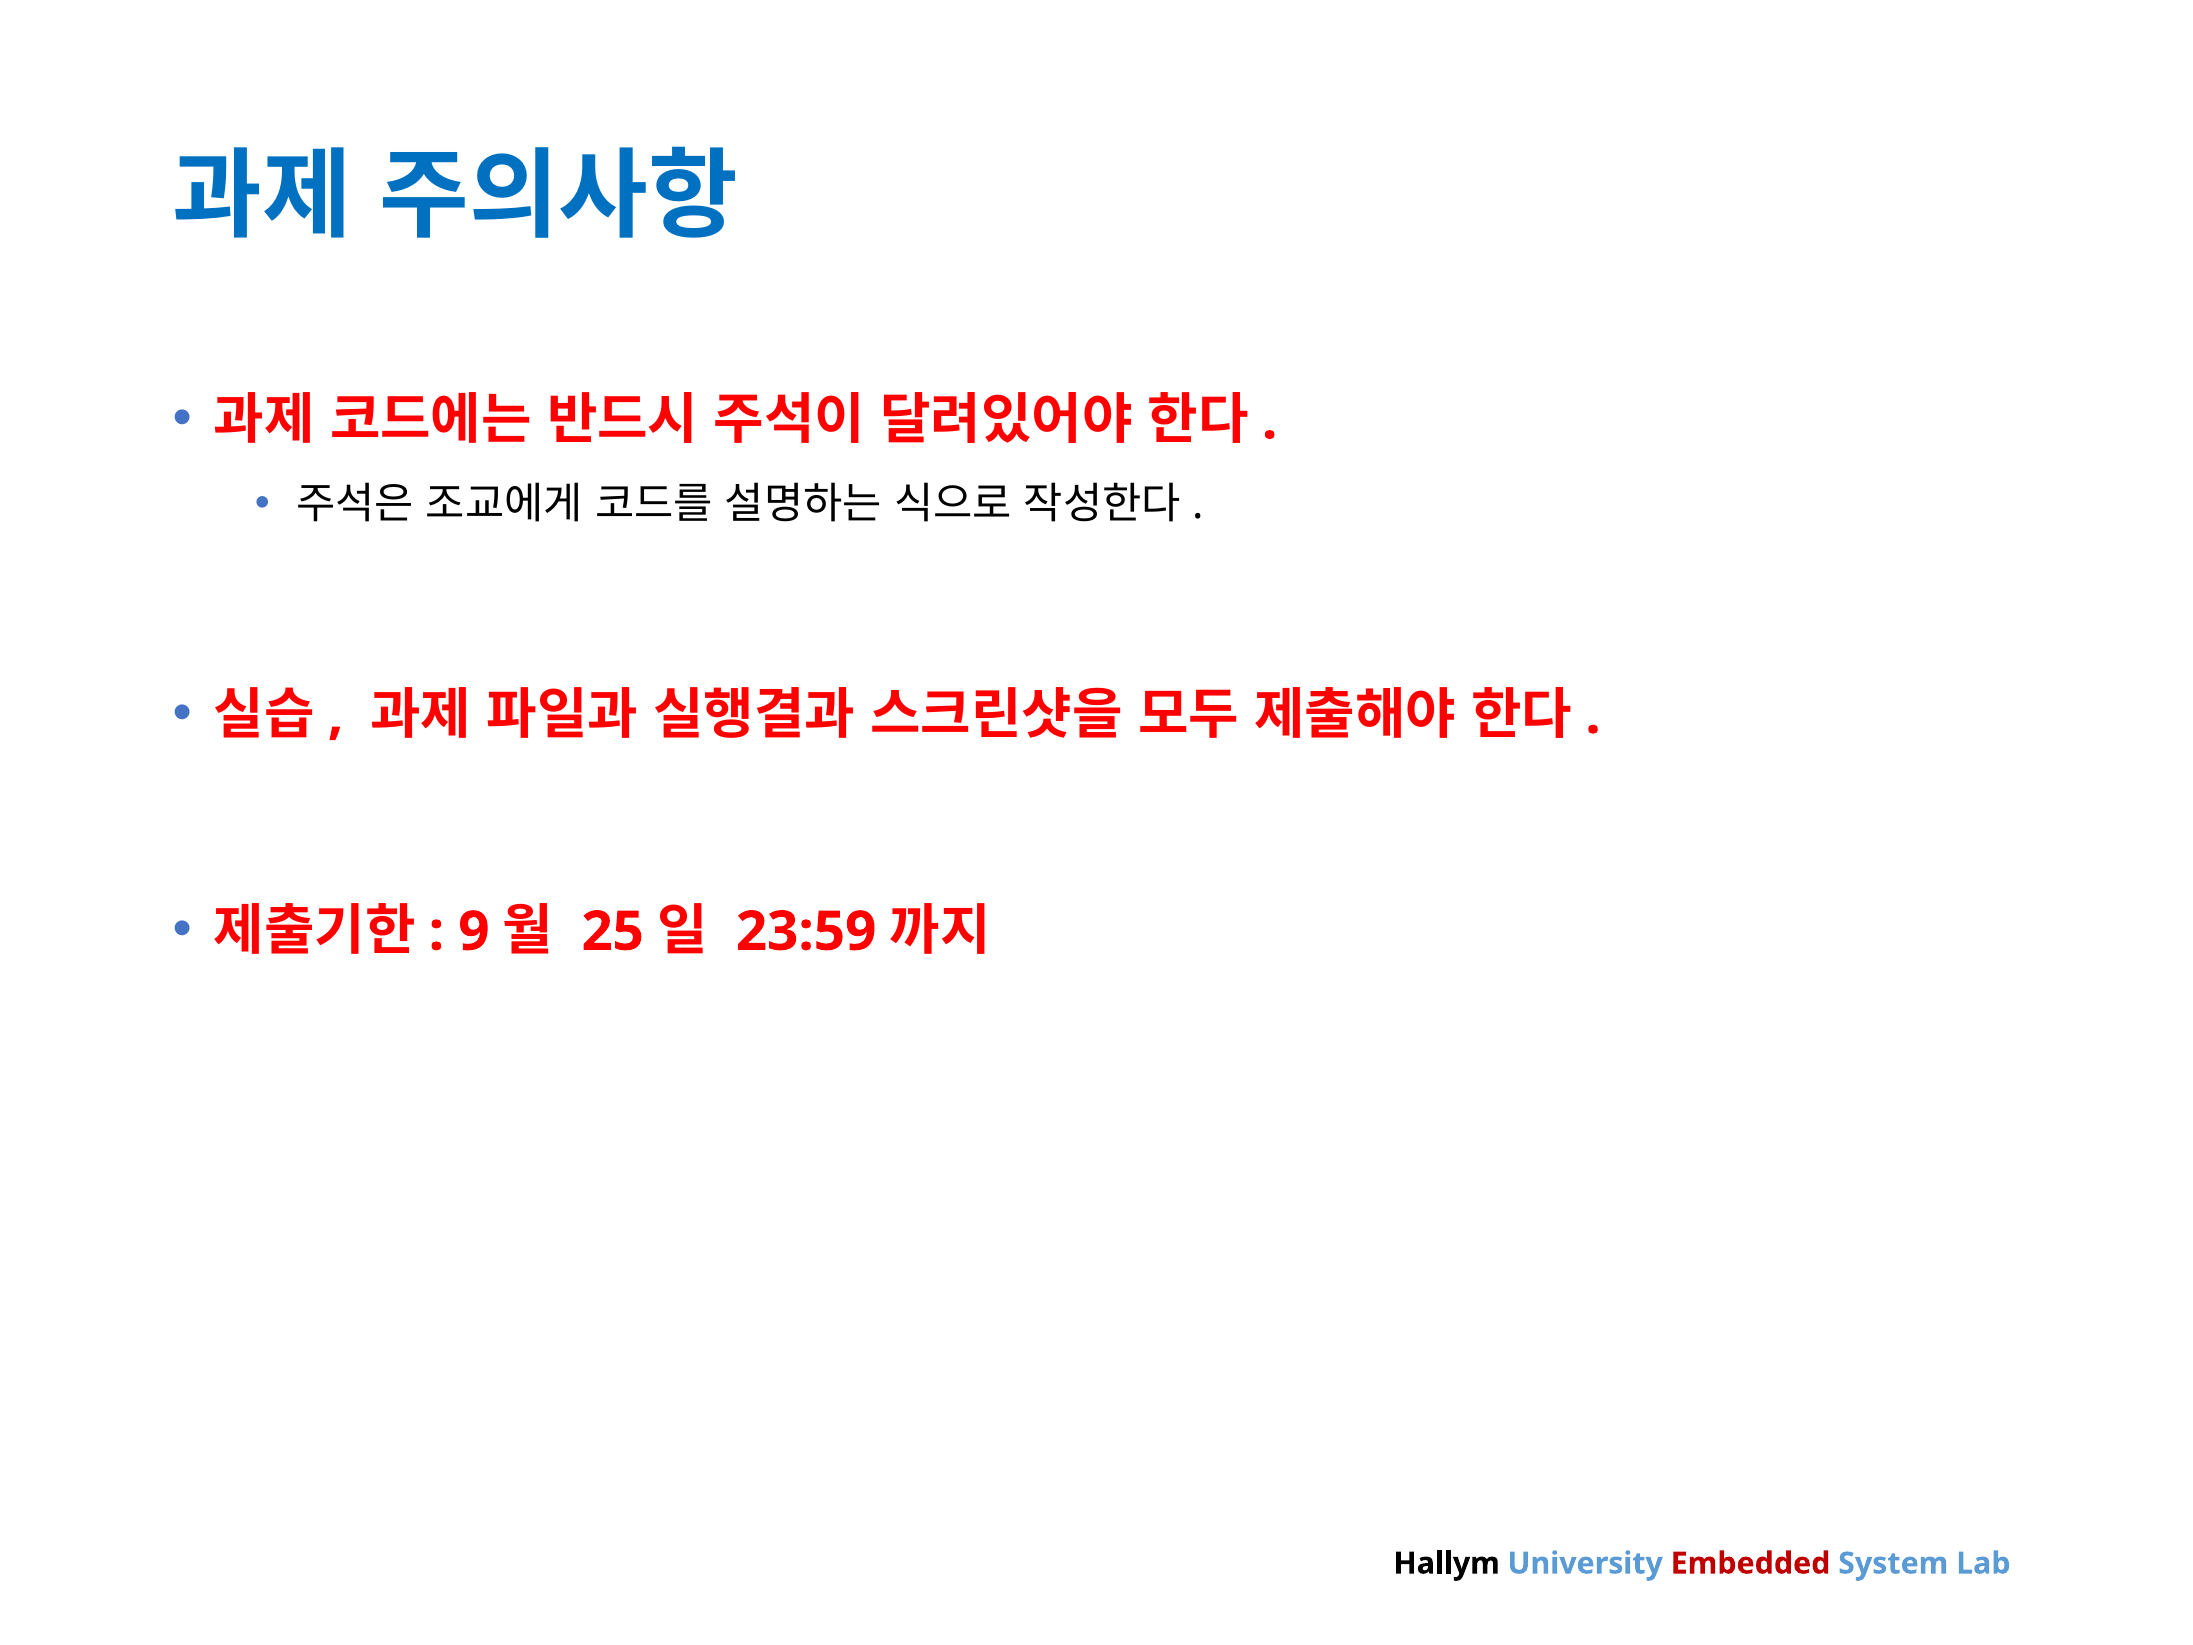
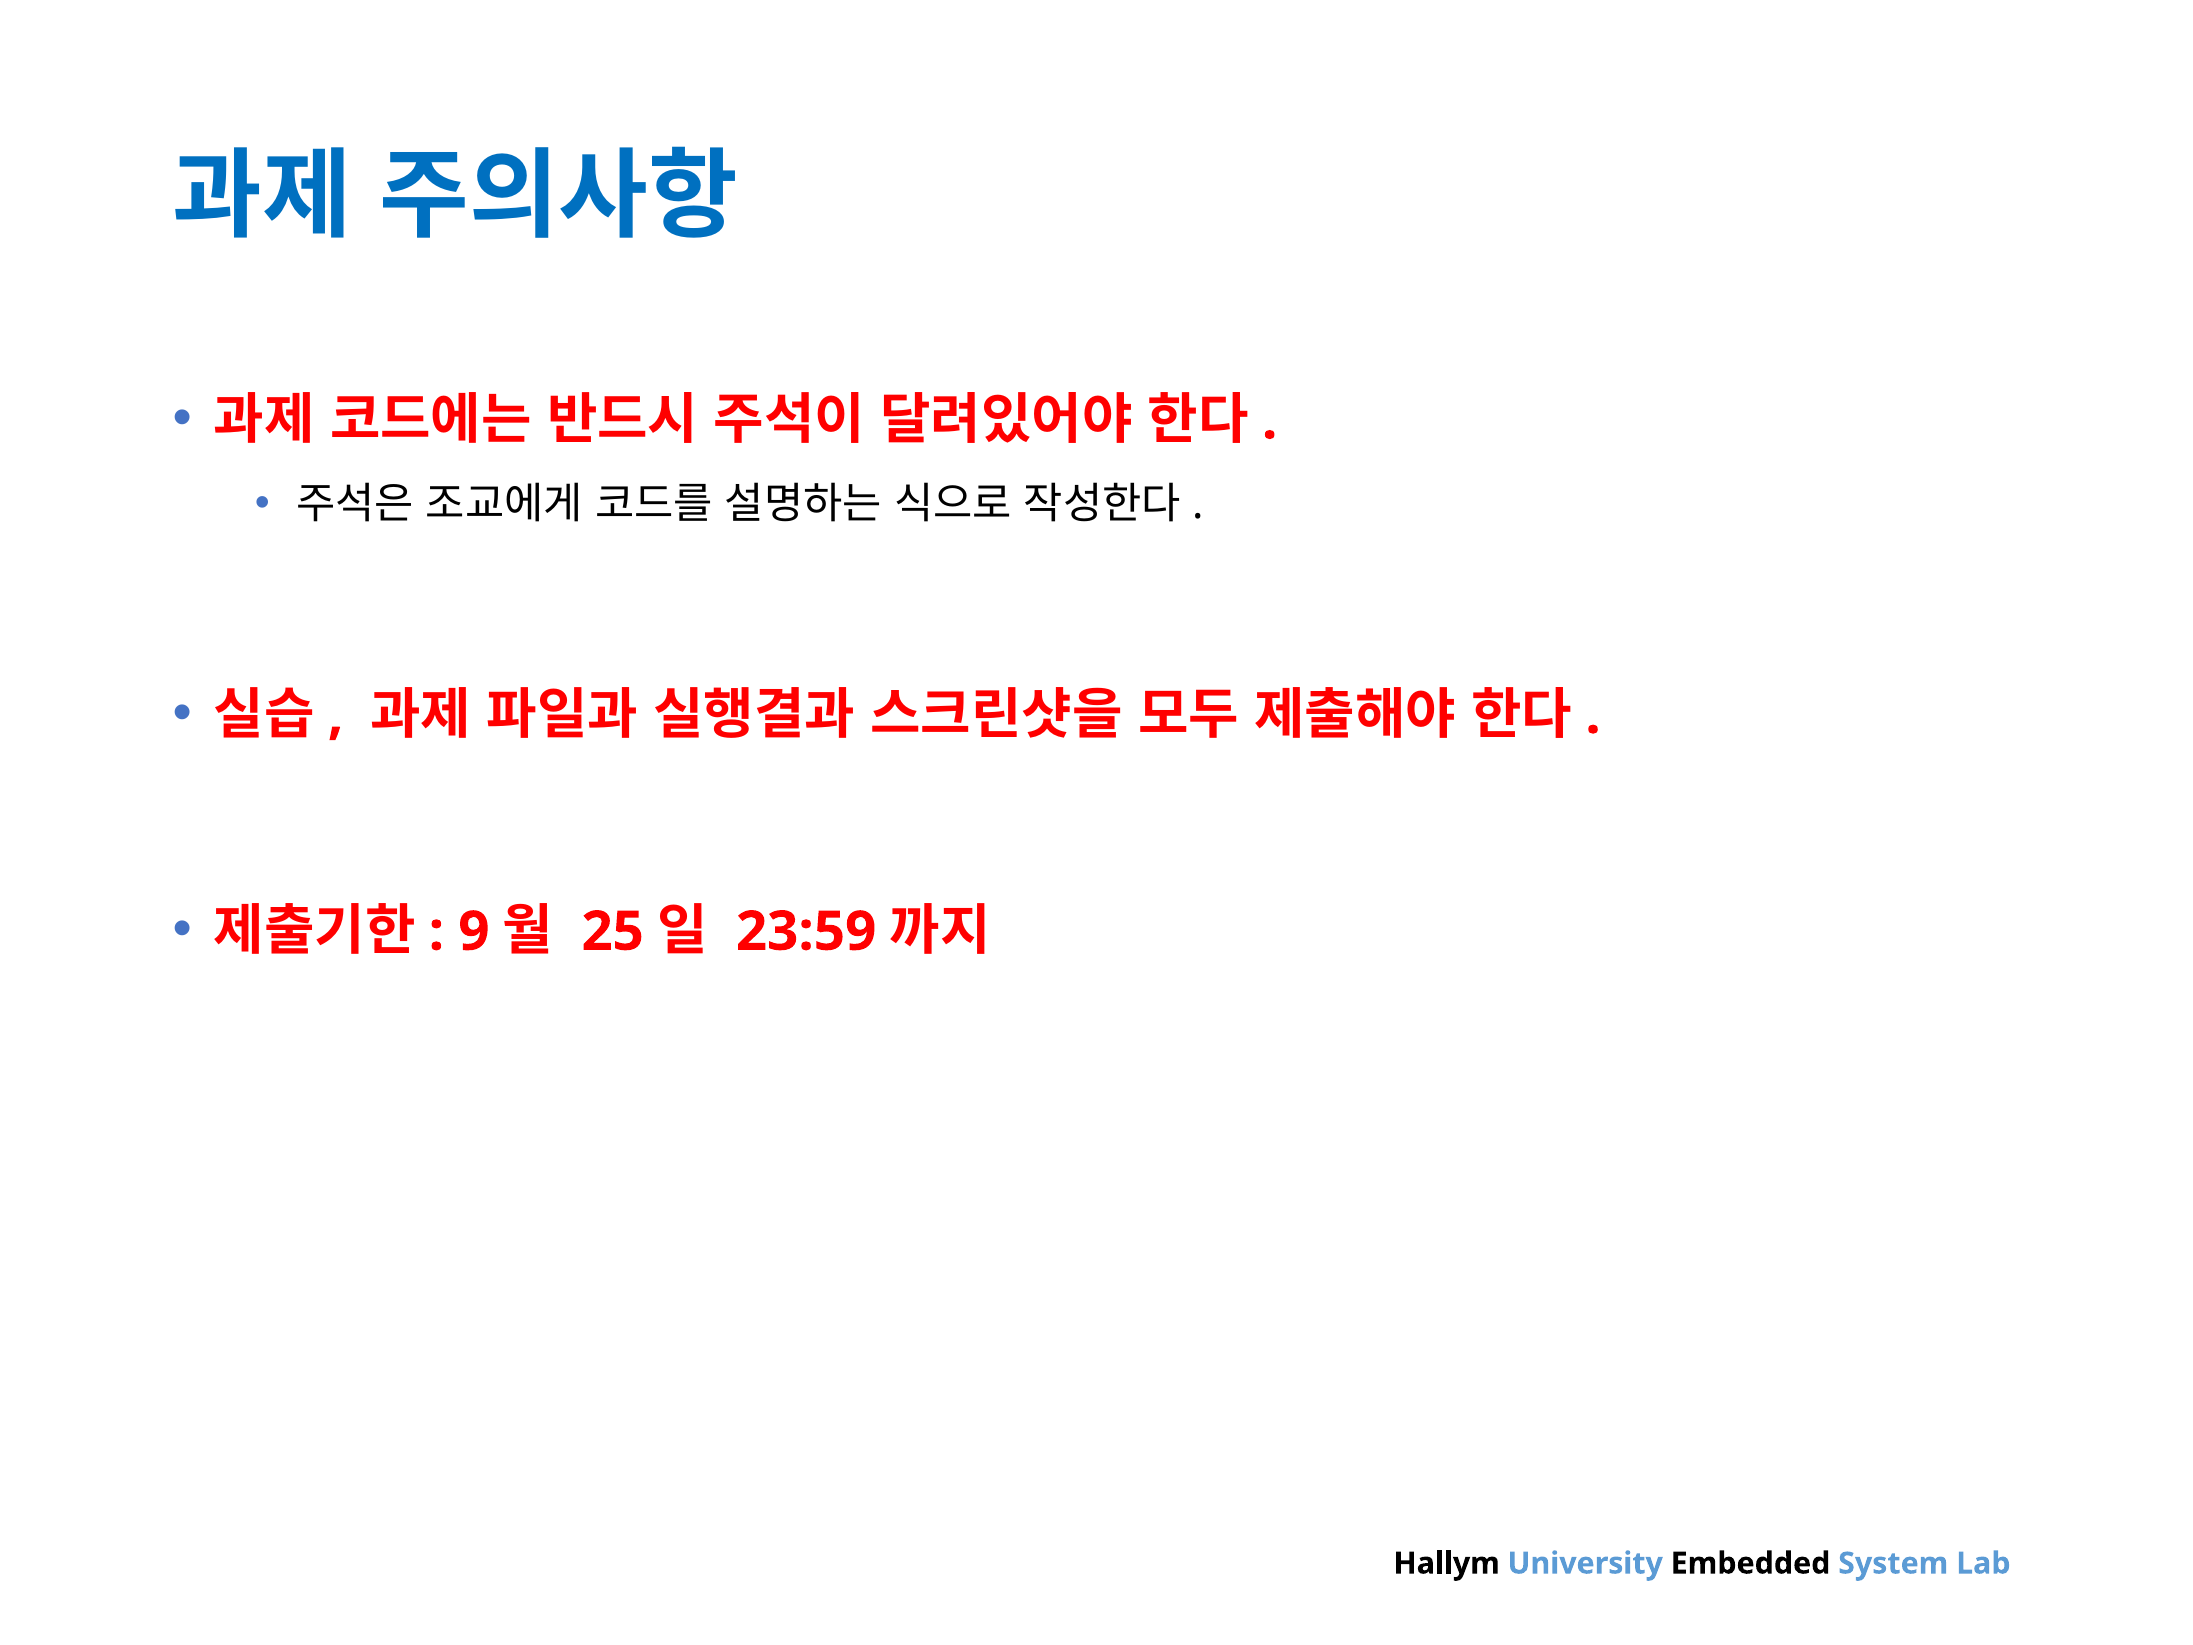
Embedded colour: red -> black
